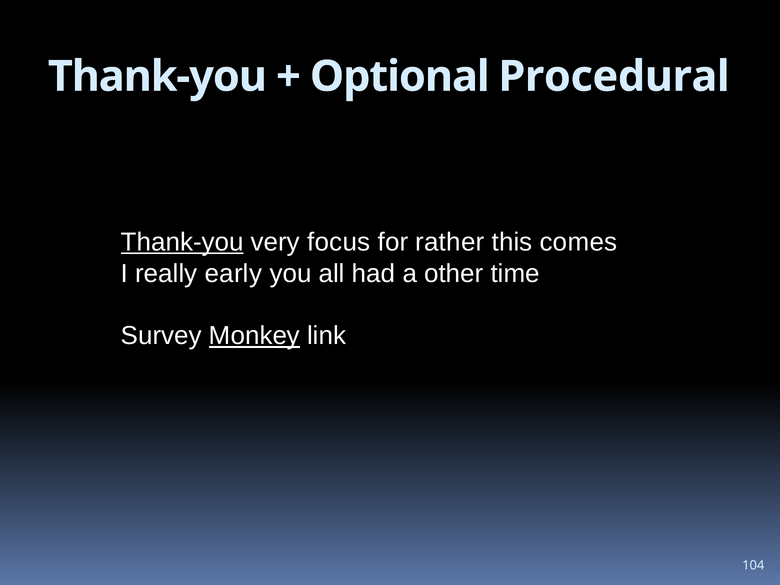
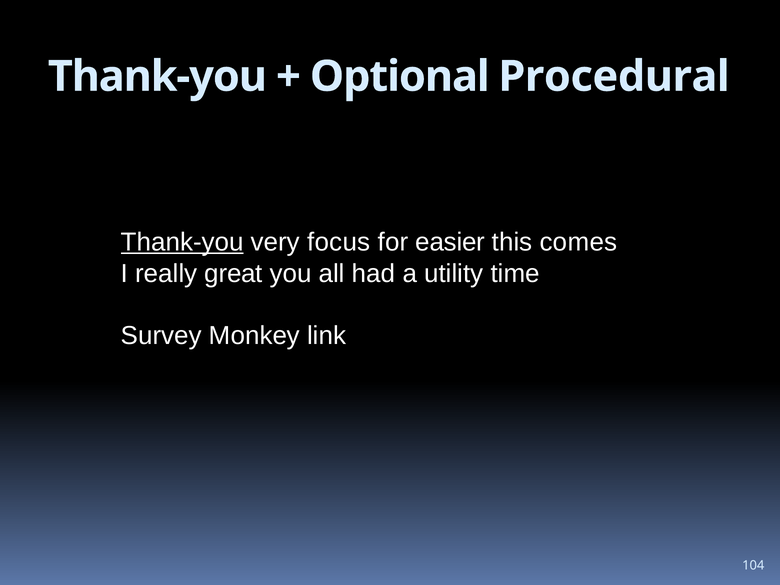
rather: rather -> easier
early: early -> great
other: other -> utility
Monkey underline: present -> none
